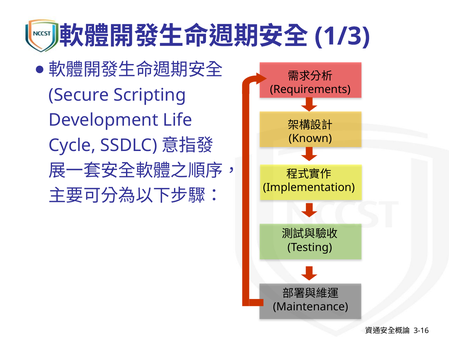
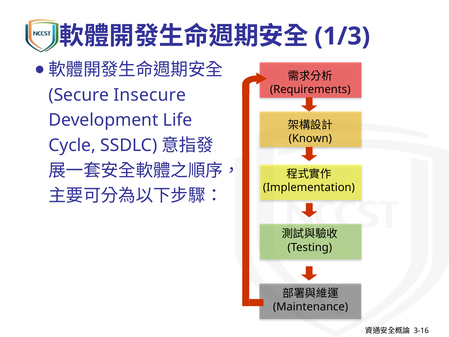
Scripting: Scripting -> Insecure
